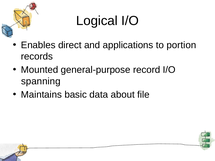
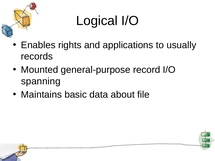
direct: direct -> rights
portion: portion -> usually
